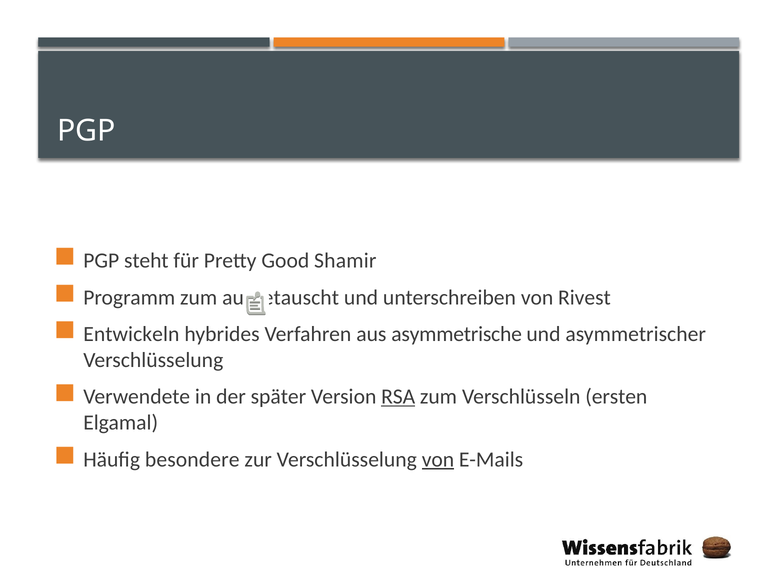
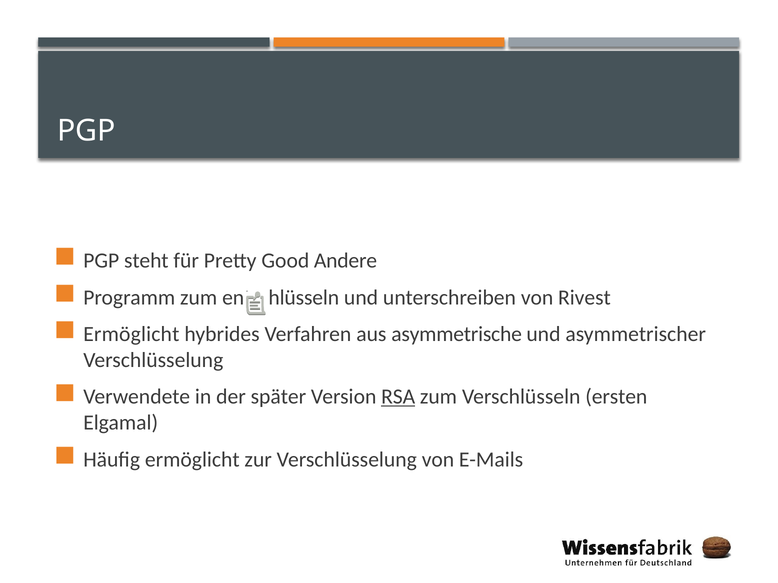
Shamir: Shamir -> Andere
ausgetauscht: ausgetauscht -> entschlüsseln
Entwickeln at (131, 334): Entwickeln -> Ermöglicht
Häufig besondere: besondere -> ermöglicht
von at (438, 460) underline: present -> none
